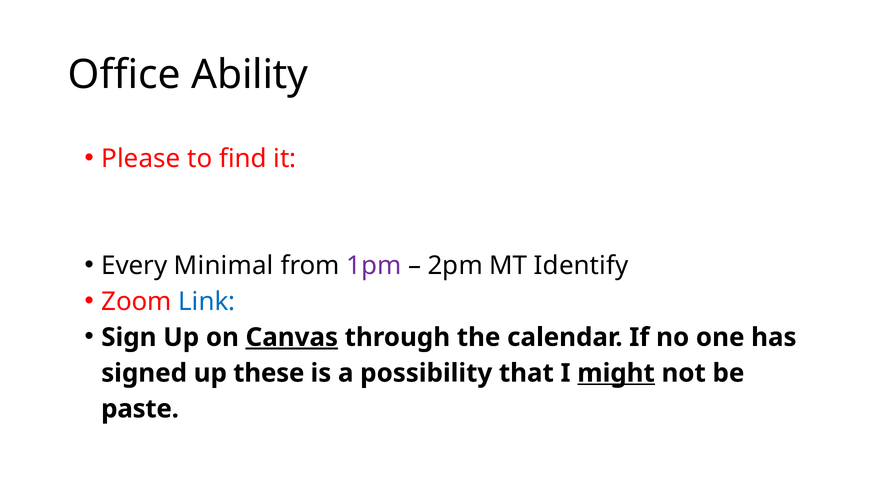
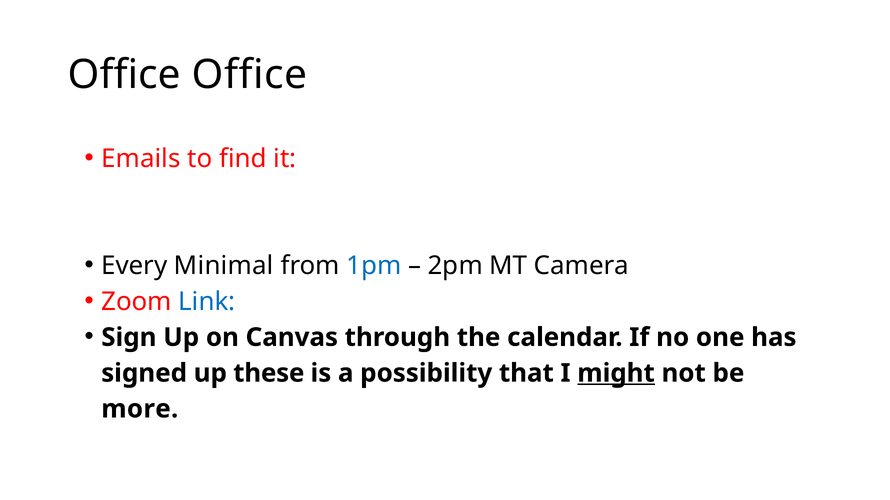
Office Ability: Ability -> Office
Please: Please -> Emails
1pm colour: purple -> blue
Identify: Identify -> Camera
Canvas underline: present -> none
paste: paste -> more
